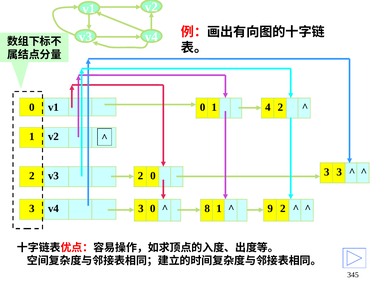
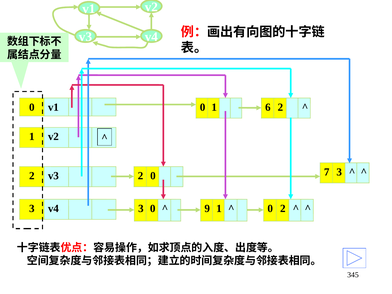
4: 4 -> 6
0 3: 3 -> 7
8: 8 -> 9
1 9: 9 -> 0
